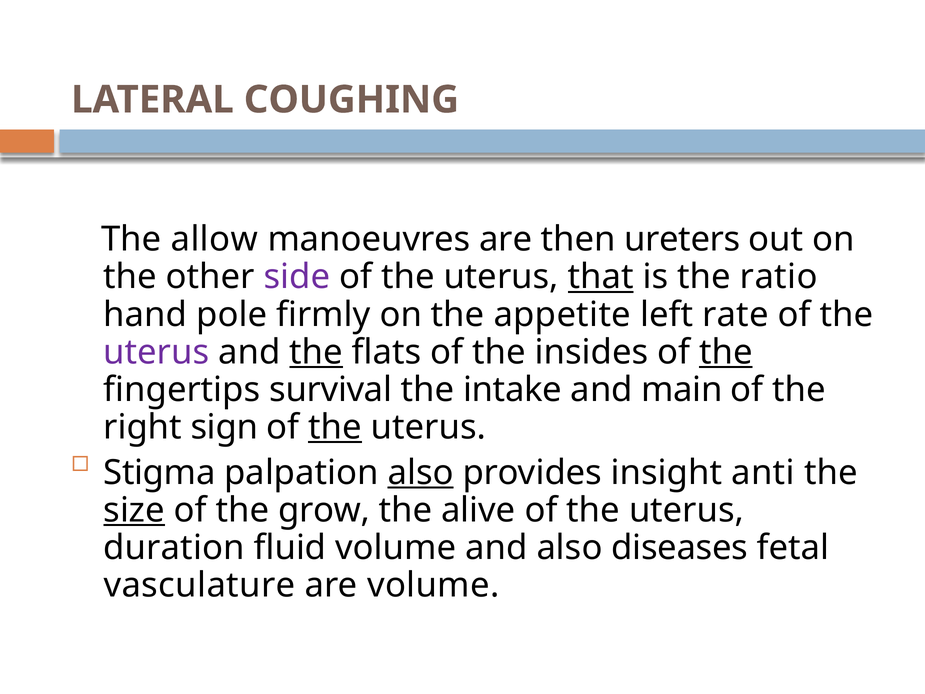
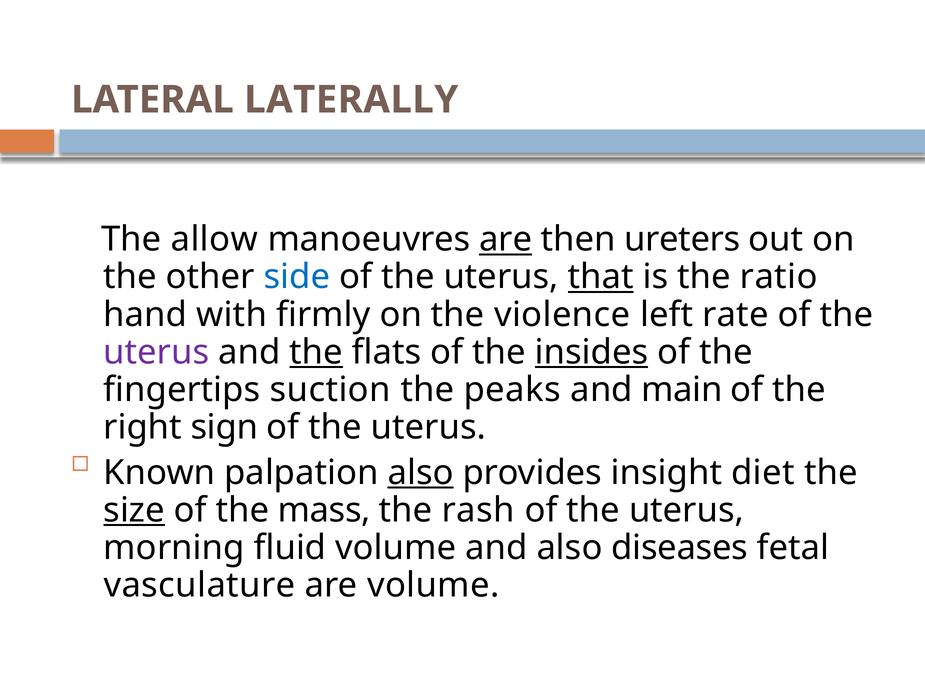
COUGHING: COUGHING -> LATERALLY
are at (506, 239) underline: none -> present
side colour: purple -> blue
pole: pole -> with
appetite: appetite -> violence
insides underline: none -> present
the at (726, 352) underline: present -> none
survival: survival -> suction
intake: intake -> peaks
the at (335, 427) underline: present -> none
Stigma: Stigma -> Known
anti: anti -> diet
grow: grow -> mass
alive: alive -> rash
duration: duration -> morning
